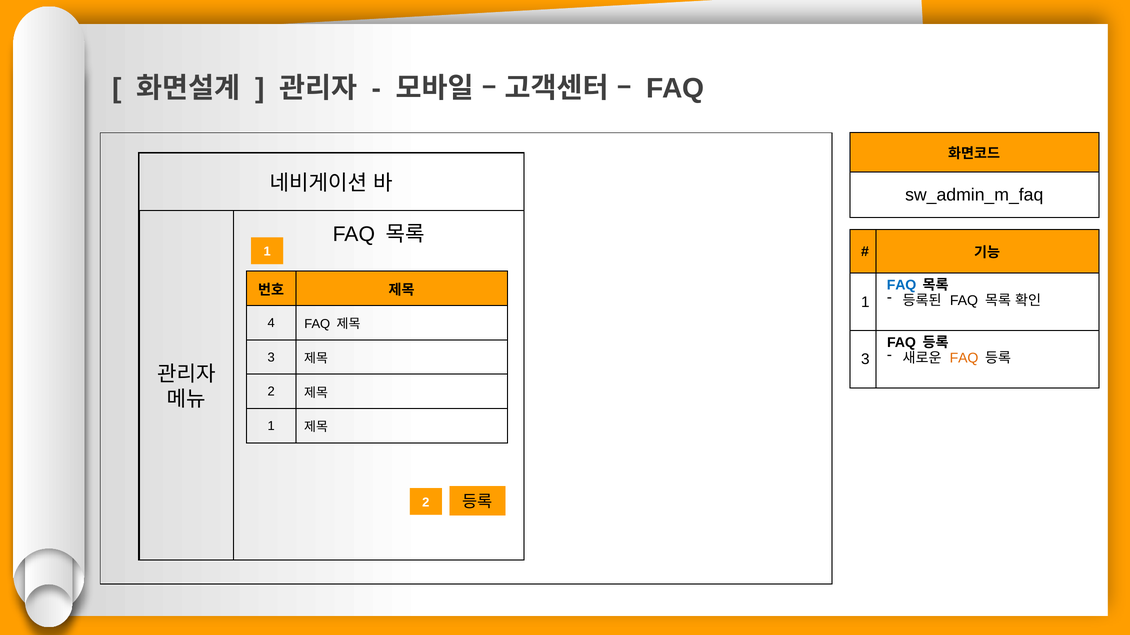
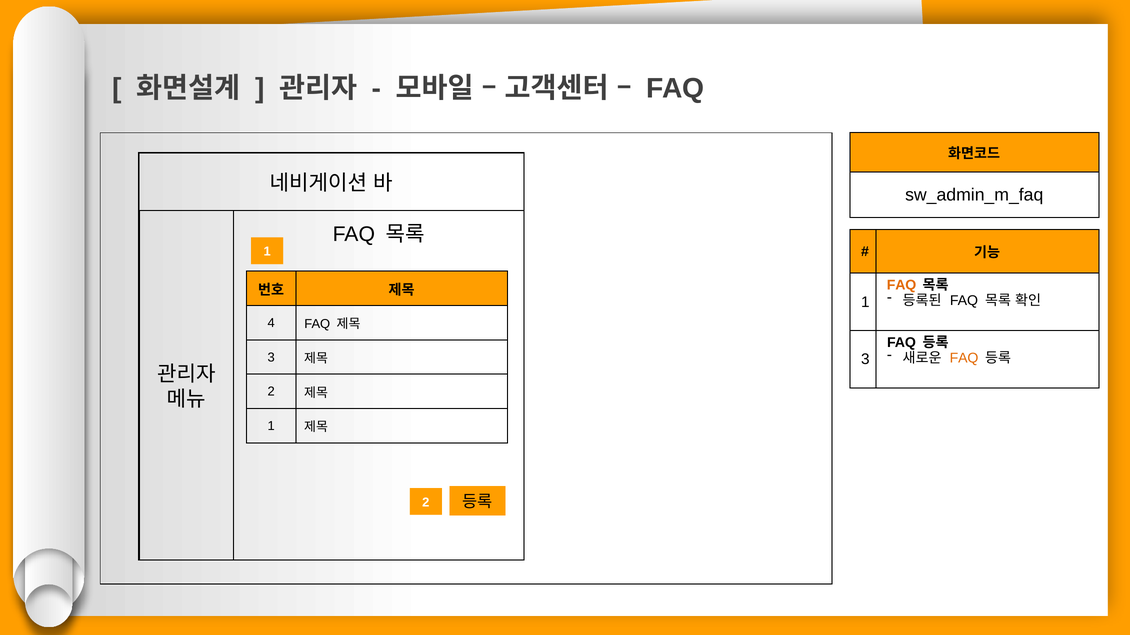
FAQ at (902, 285) colour: blue -> orange
